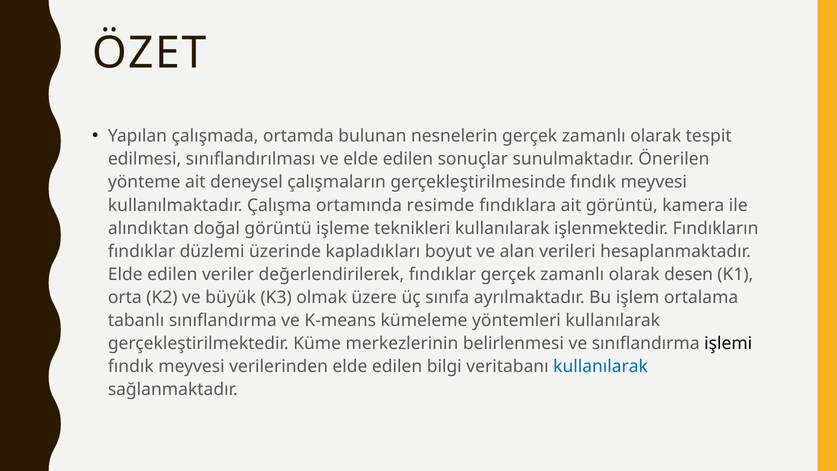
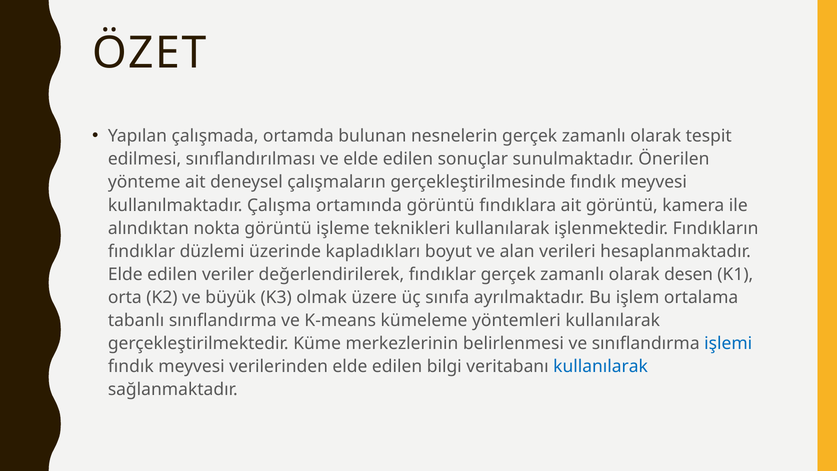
ortamında resimde: resimde -> görüntü
doğal: doğal -> nokta
işlemi colour: black -> blue
